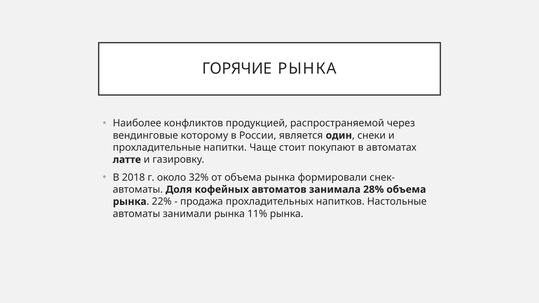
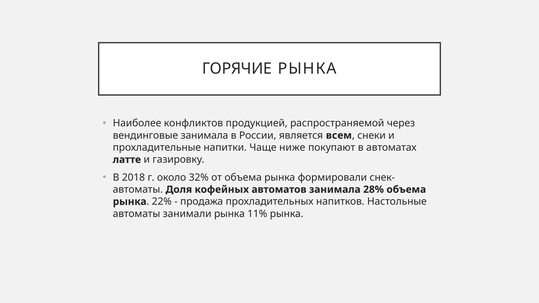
вендинговые которому: которому -> занимала
один: один -> всем
стоит: стоит -> ниже
